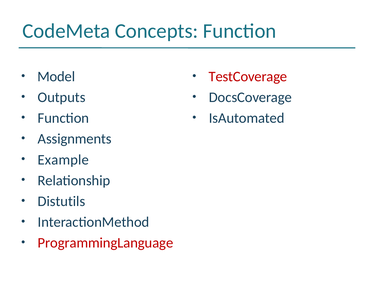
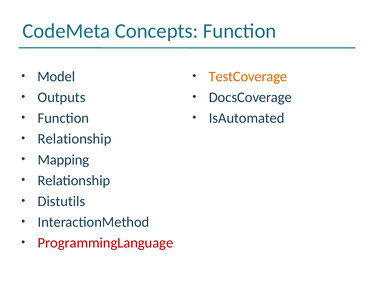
TestCoverage colour: red -> orange
Assignments at (75, 139): Assignments -> Relationship
Example: Example -> Mapping
